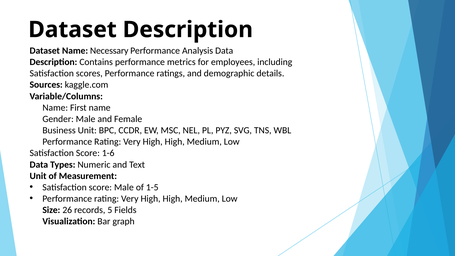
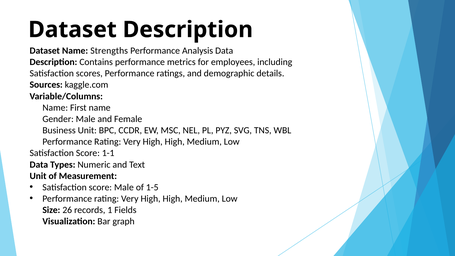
Necessary: Necessary -> Strengths
1-6: 1-6 -> 1-1
5: 5 -> 1
